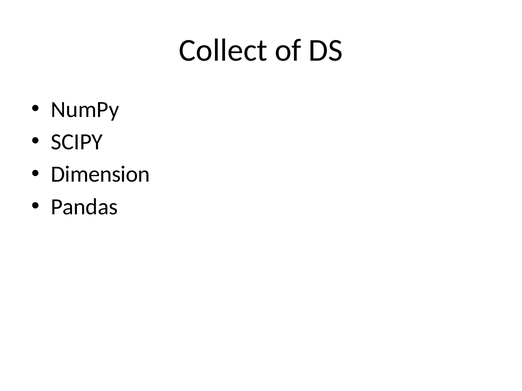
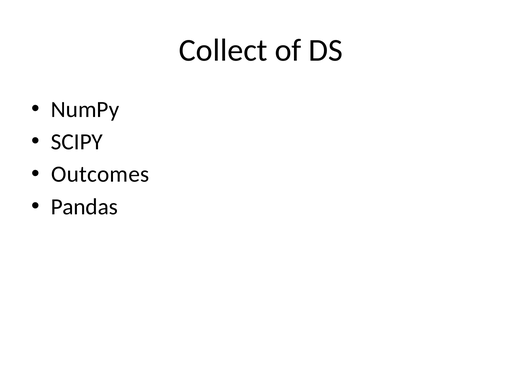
Dimension: Dimension -> Outcomes
